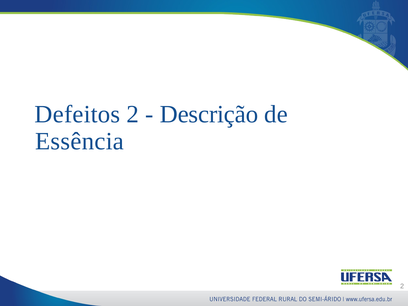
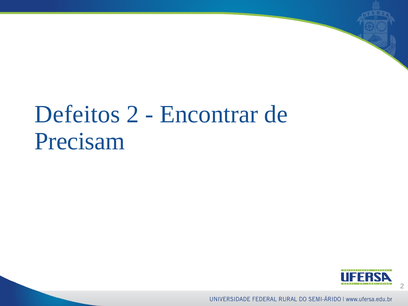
Descrição: Descrição -> Encontrar
Essência: Essência -> Precisam
